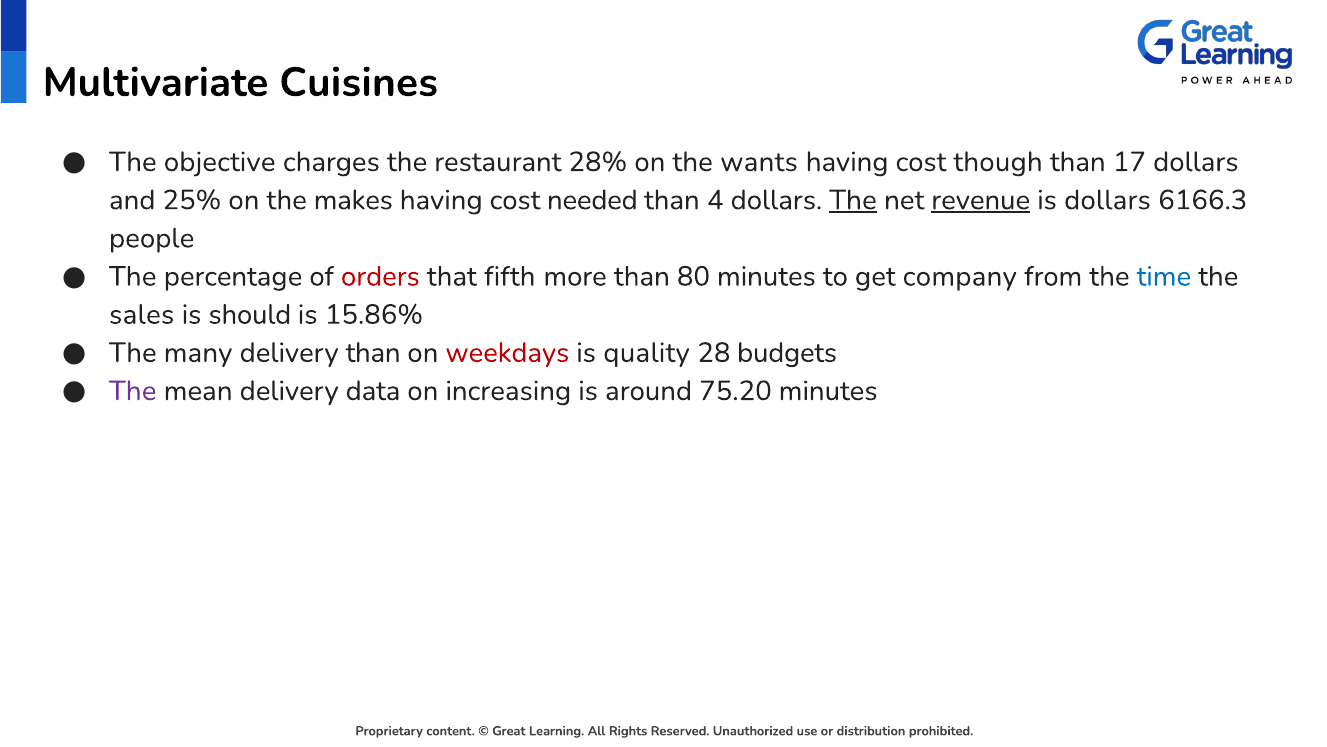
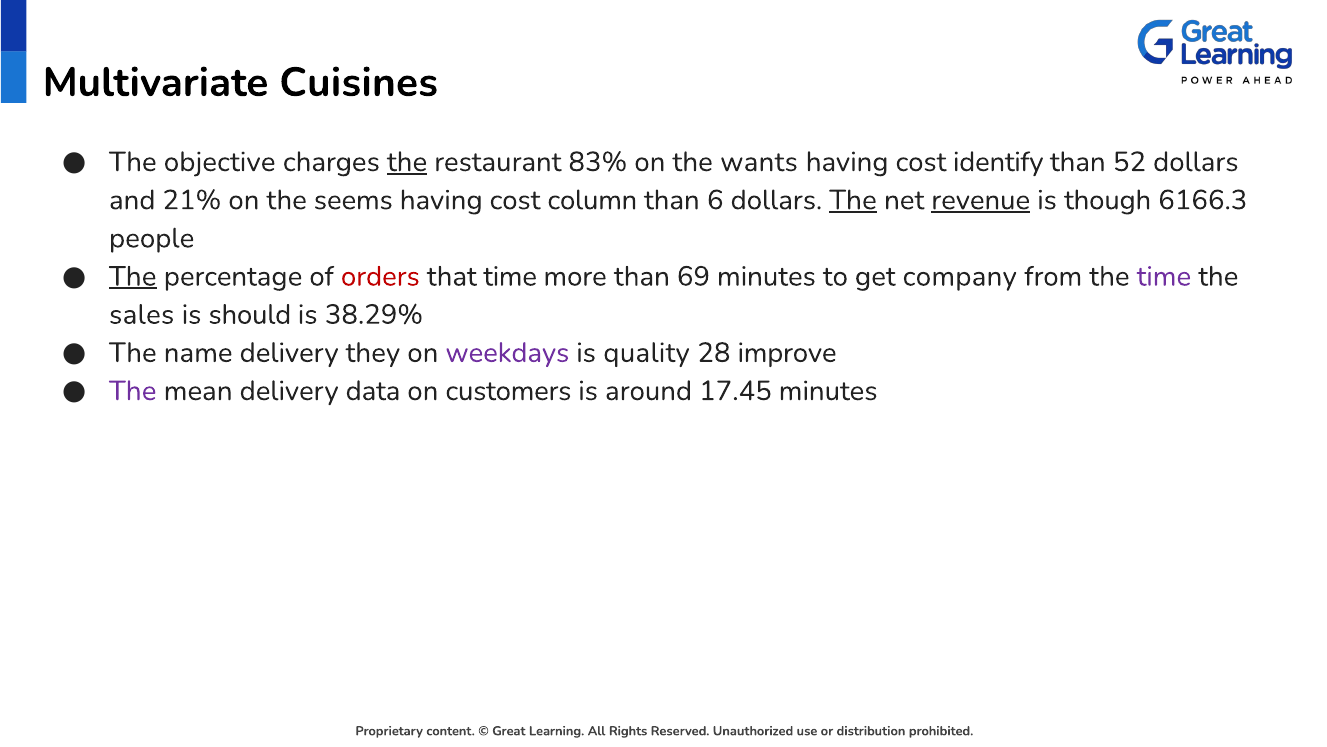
the at (407, 162) underline: none -> present
28%: 28% -> 83%
though: though -> identify
17: 17 -> 52
25%: 25% -> 21%
makes: makes -> seems
needed: needed -> column
4: 4 -> 6
is dollars: dollars -> though
The at (133, 276) underline: none -> present
that fifth: fifth -> time
80: 80 -> 69
time at (1164, 276) colour: blue -> purple
15.86%: 15.86% -> 38.29%
many: many -> name
delivery than: than -> they
weekdays colour: red -> purple
budgets: budgets -> improve
increasing: increasing -> customers
75.20: 75.20 -> 17.45
